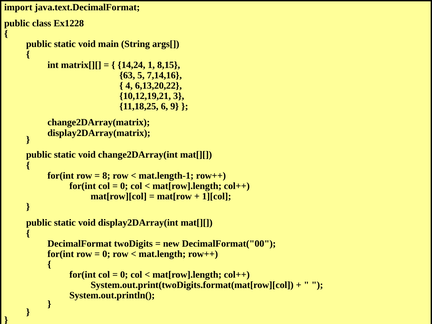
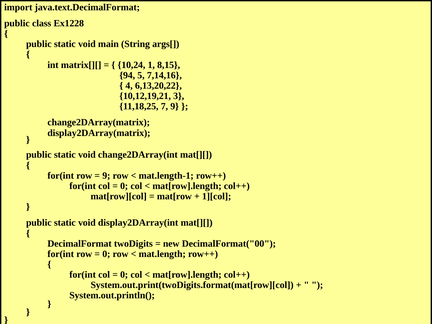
14,24: 14,24 -> 10,24
63: 63 -> 94
6: 6 -> 7
8 at (106, 176): 8 -> 9
